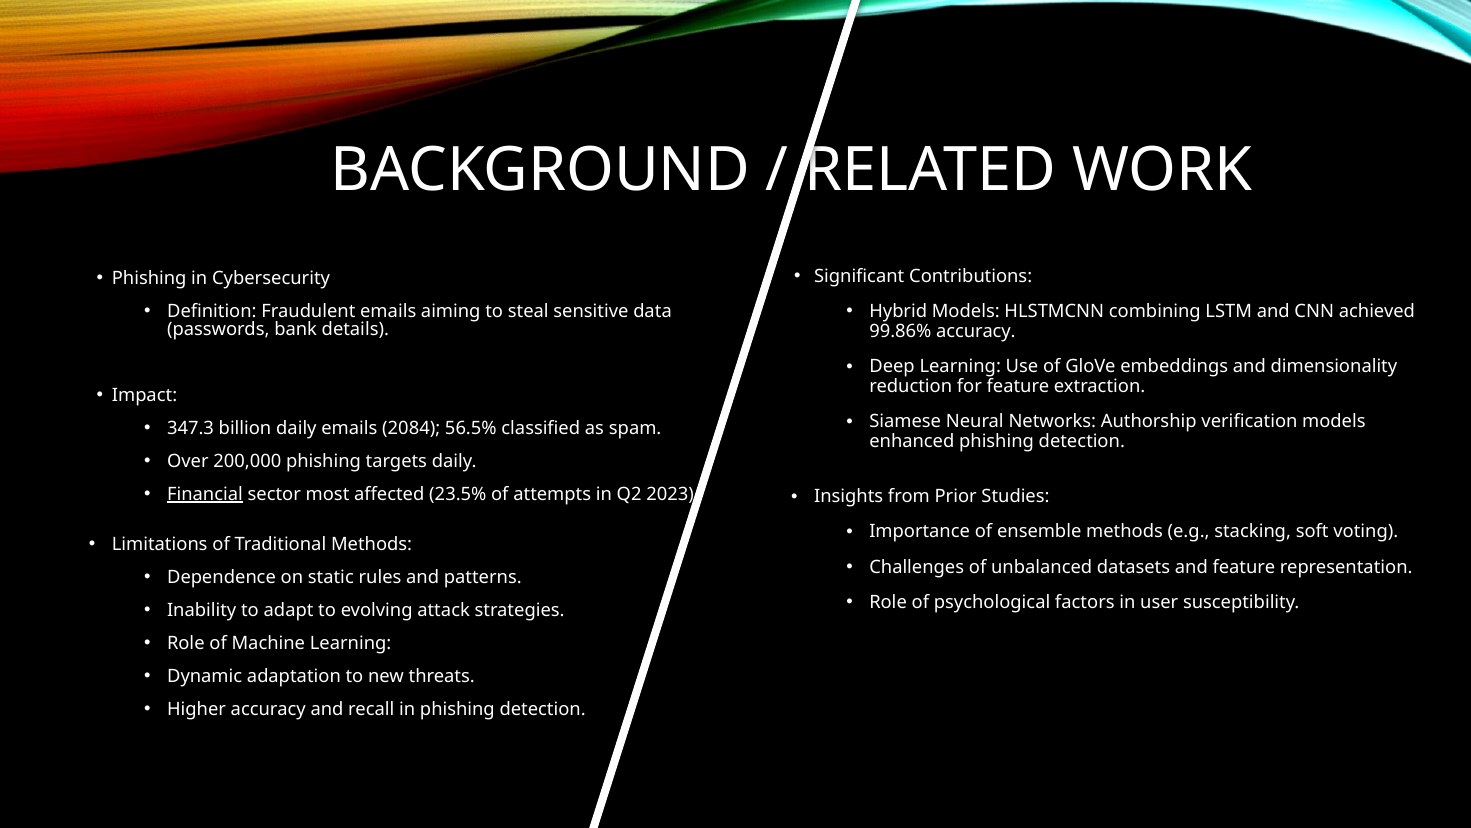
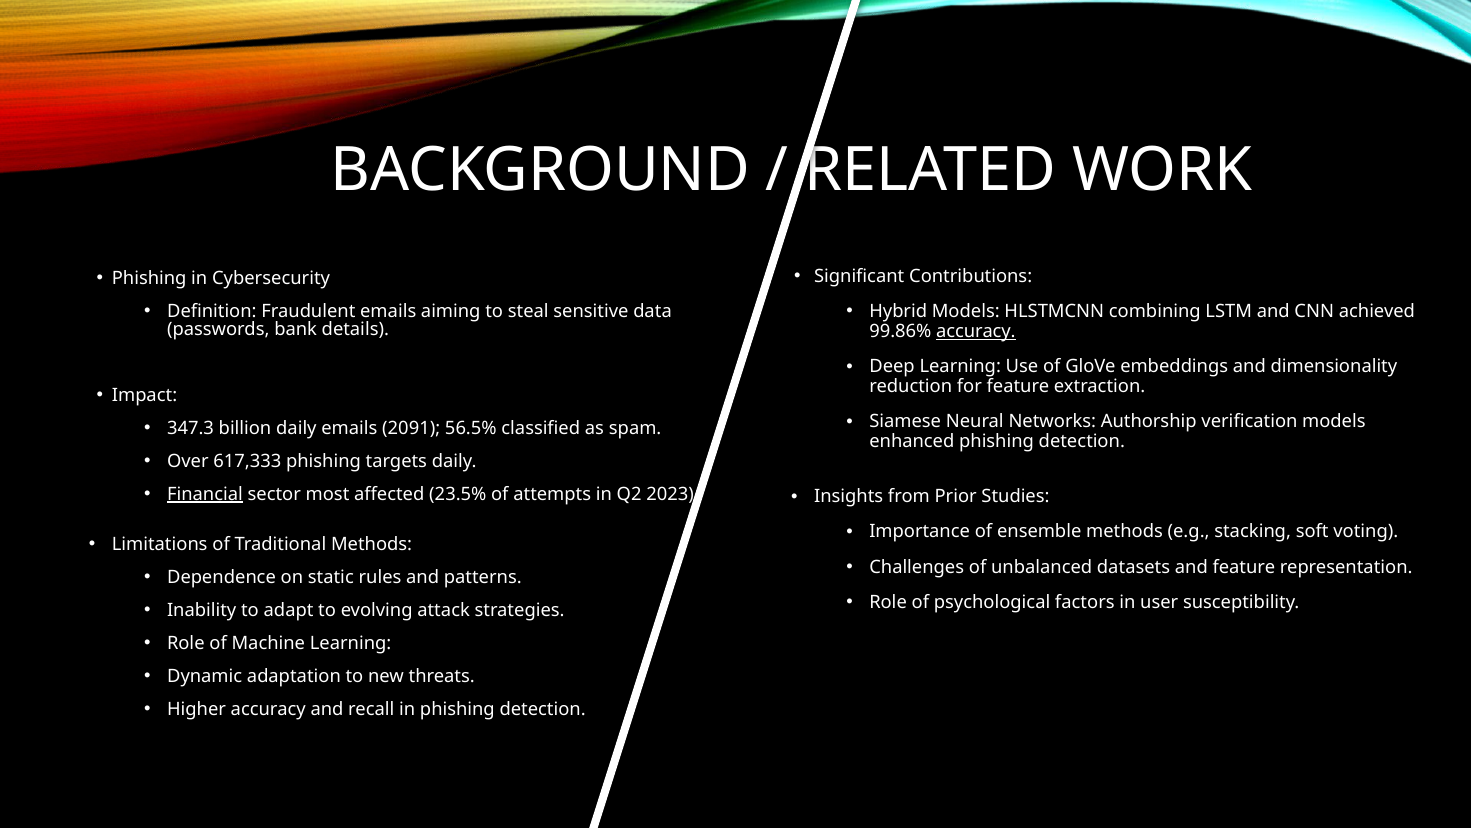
accuracy at (976, 331) underline: none -> present
2084: 2084 -> 2091
200,000: 200,000 -> 617,333
